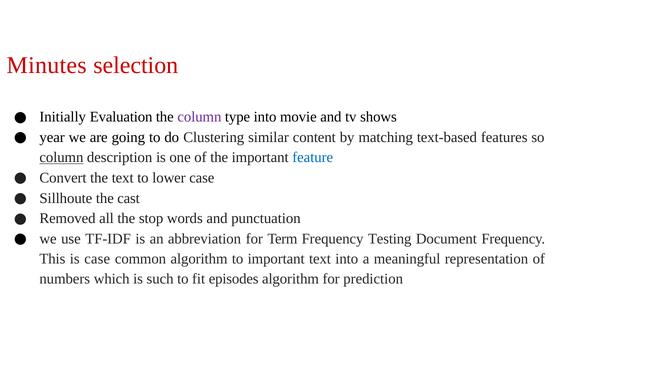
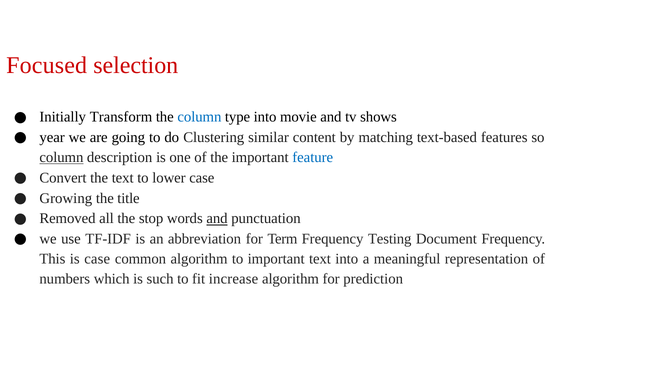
Minutes: Minutes -> Focused
Evaluation: Evaluation -> Transform
column at (199, 117) colour: purple -> blue
Sillhoute: Sillhoute -> Growing
cast: cast -> title
and at (217, 219) underline: none -> present
episodes: episodes -> increase
